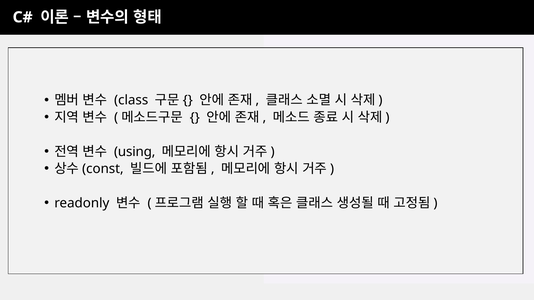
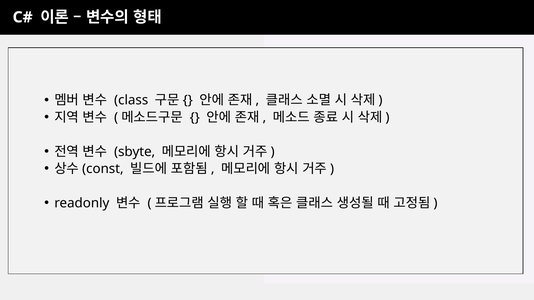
using: using -> sbyte
